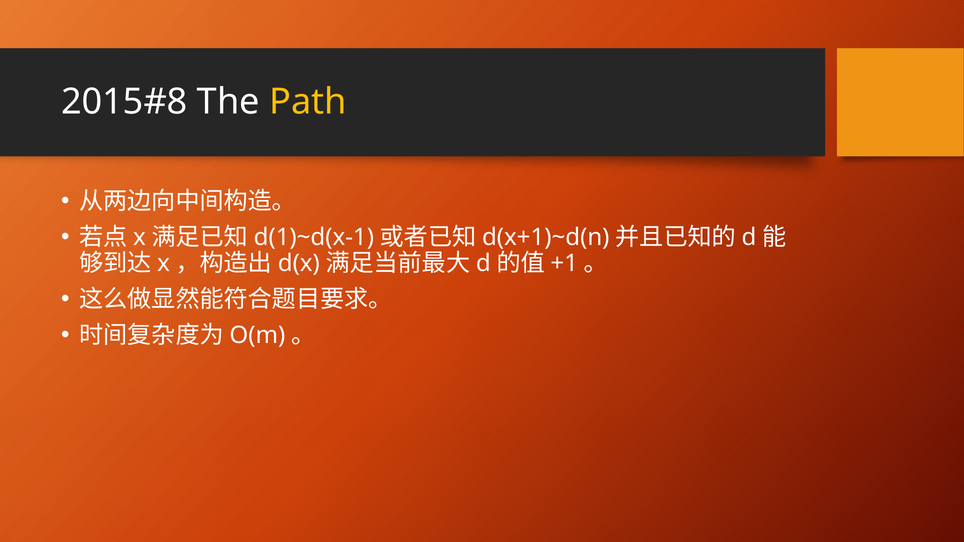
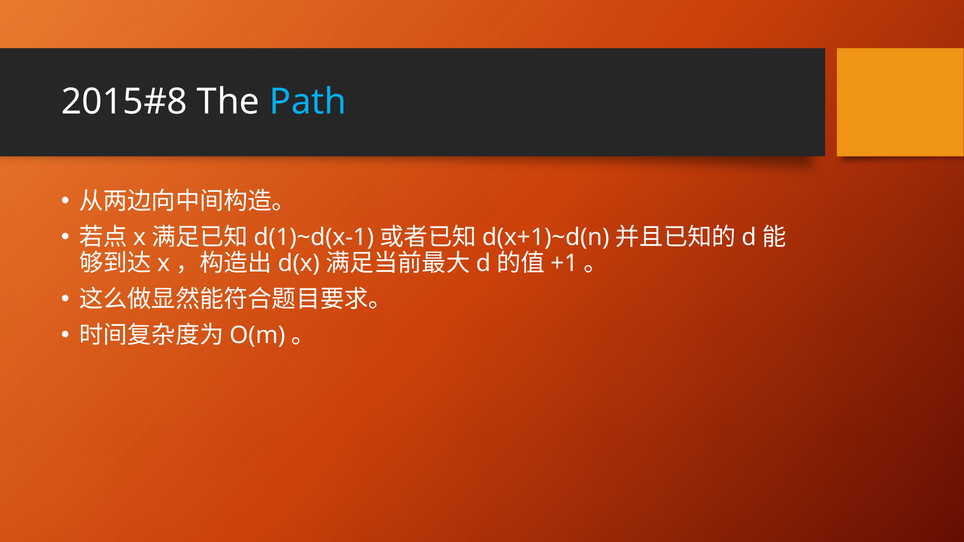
Path colour: yellow -> light blue
